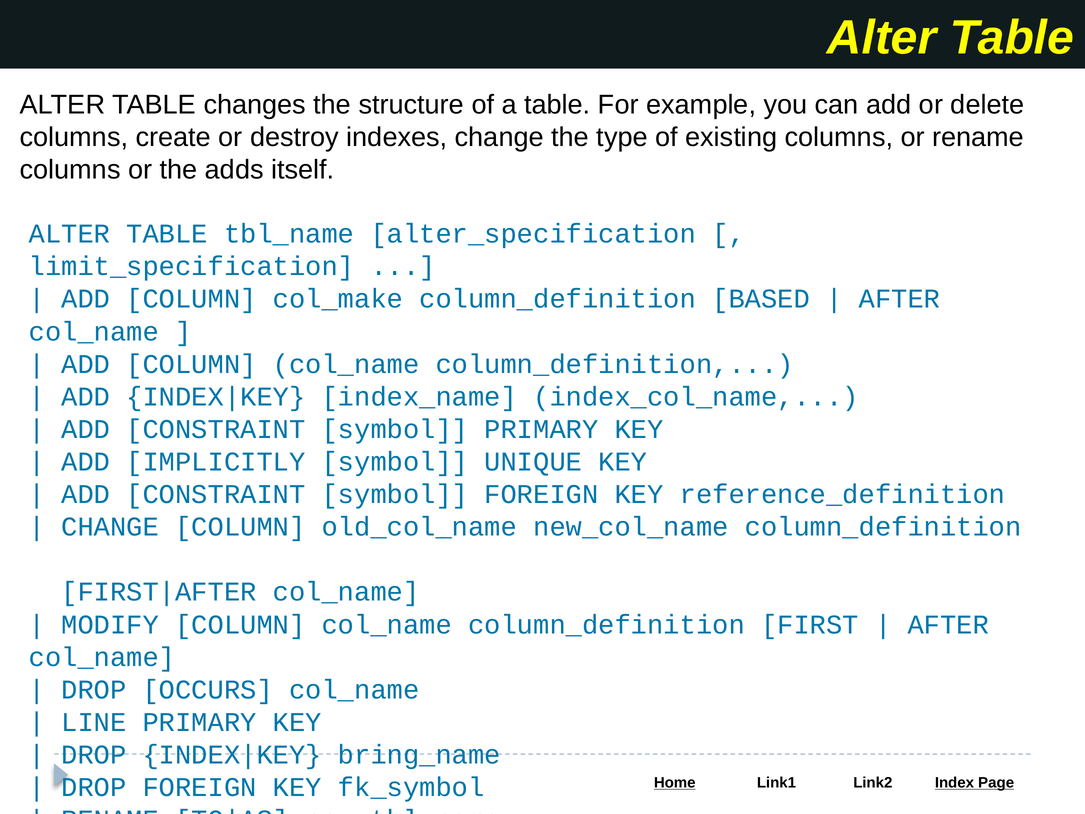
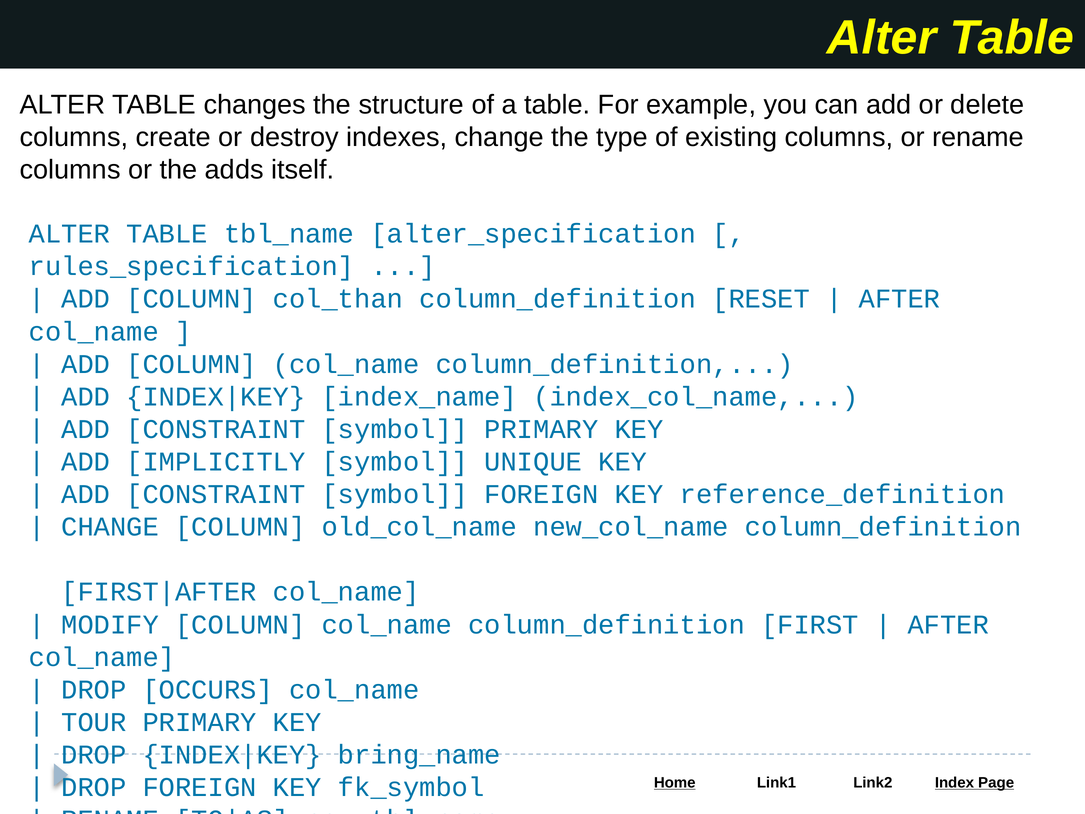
limit_specification: limit_specification -> rules_specification
col_make: col_make -> col_than
BASED: BASED -> RESET
LINE: LINE -> TOUR
